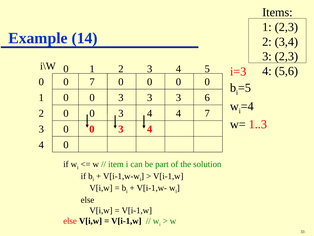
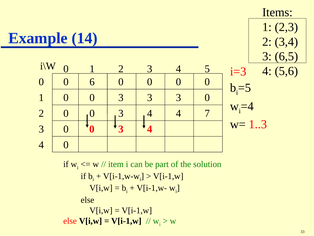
3 2,3: 2,3 -> 6,5
0 7: 7 -> 6
3 6: 6 -> 0
